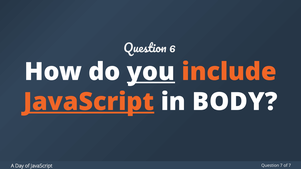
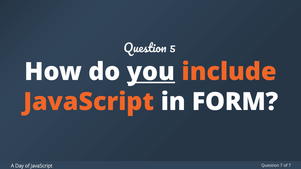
6: 6 -> 5
JavaScript at (89, 102) underline: present -> none
BODY: BODY -> FORM
